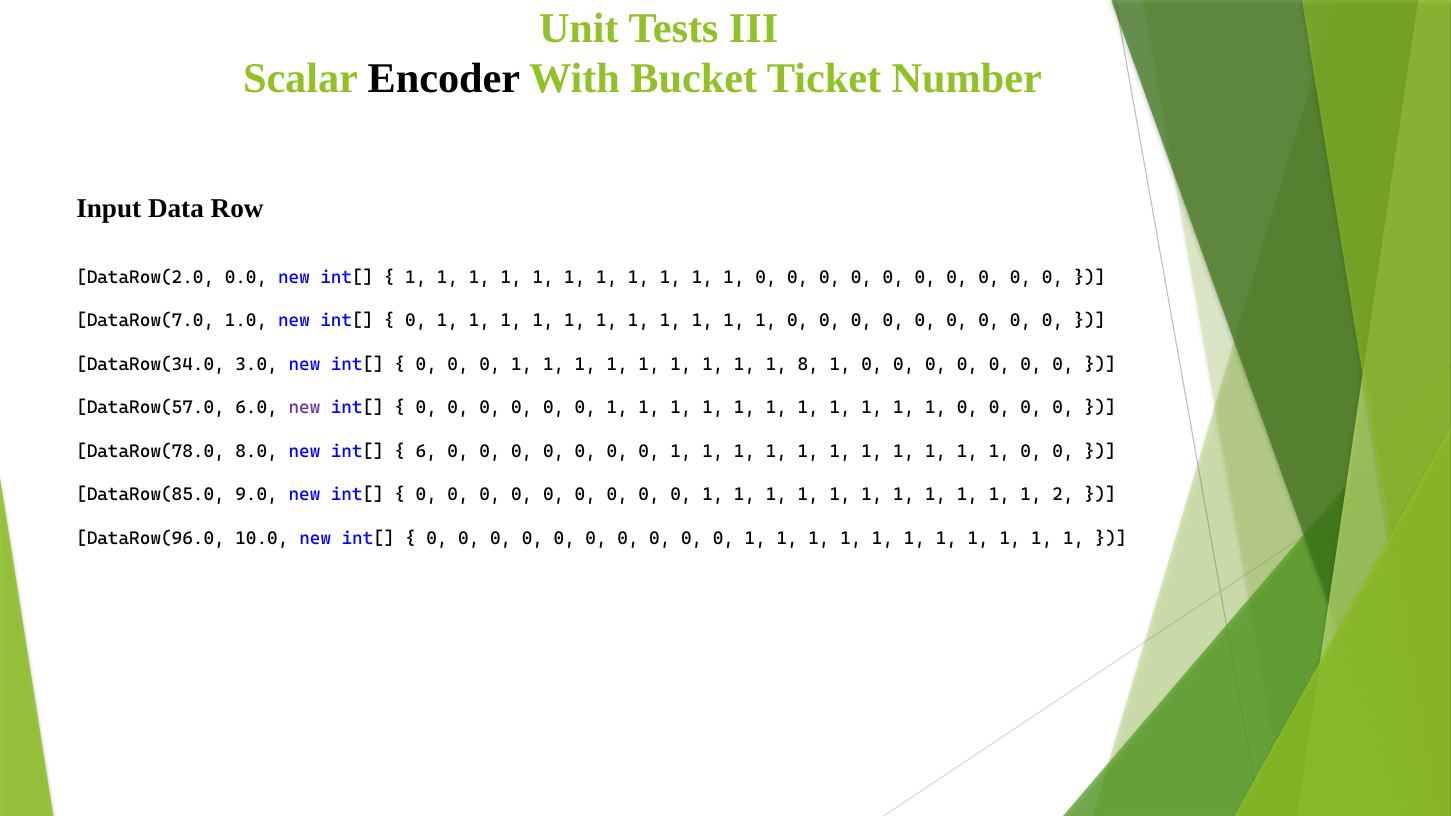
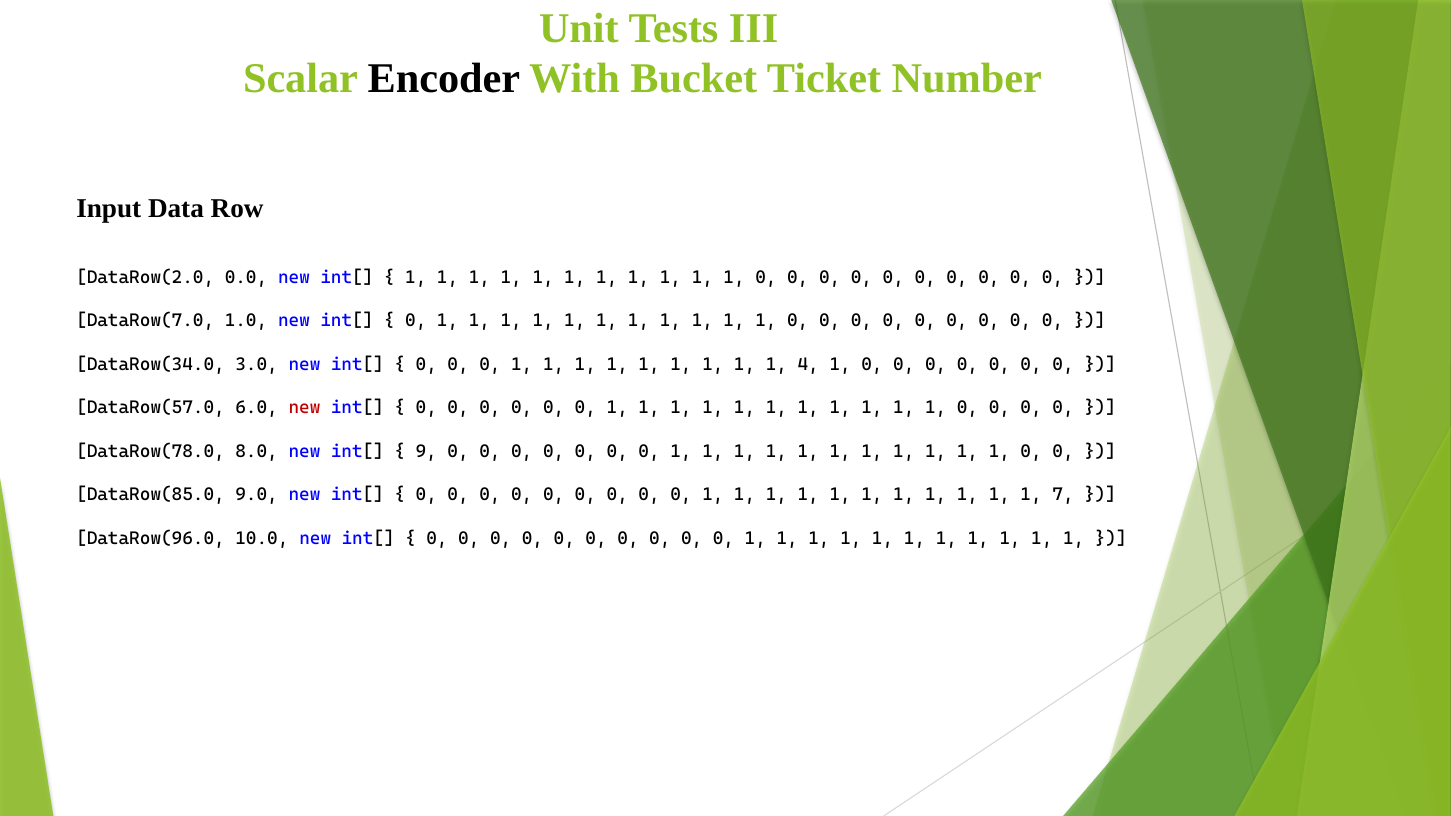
8: 8 -> 4
new at (305, 408) colour: purple -> red
6: 6 -> 9
2: 2 -> 7
